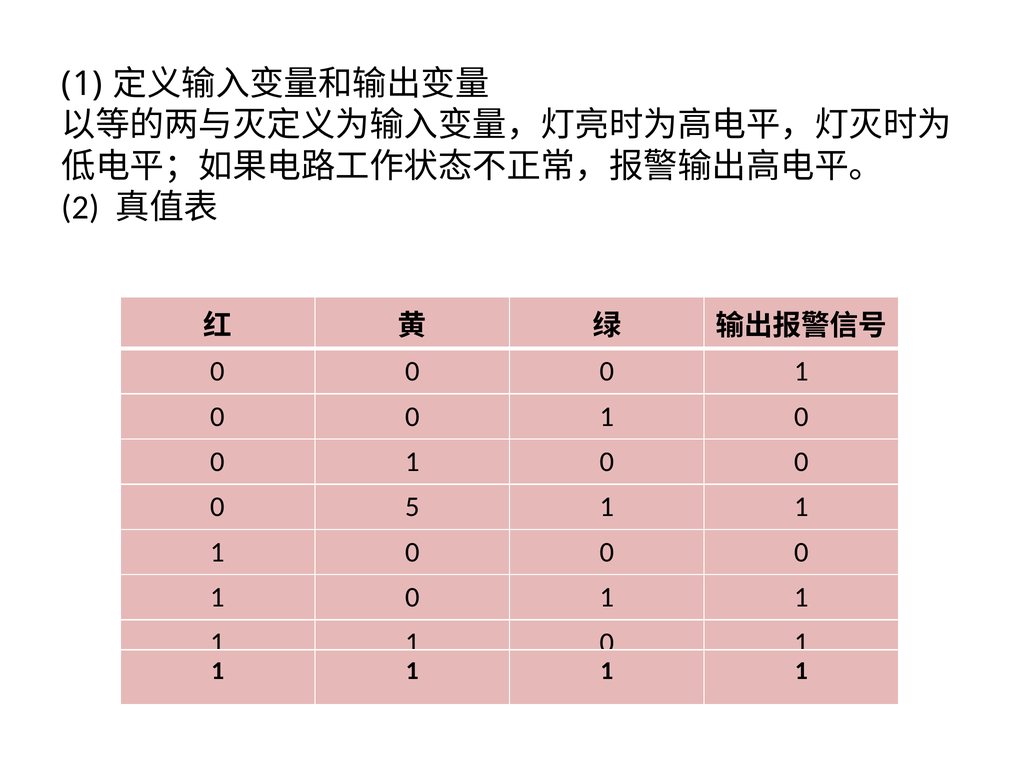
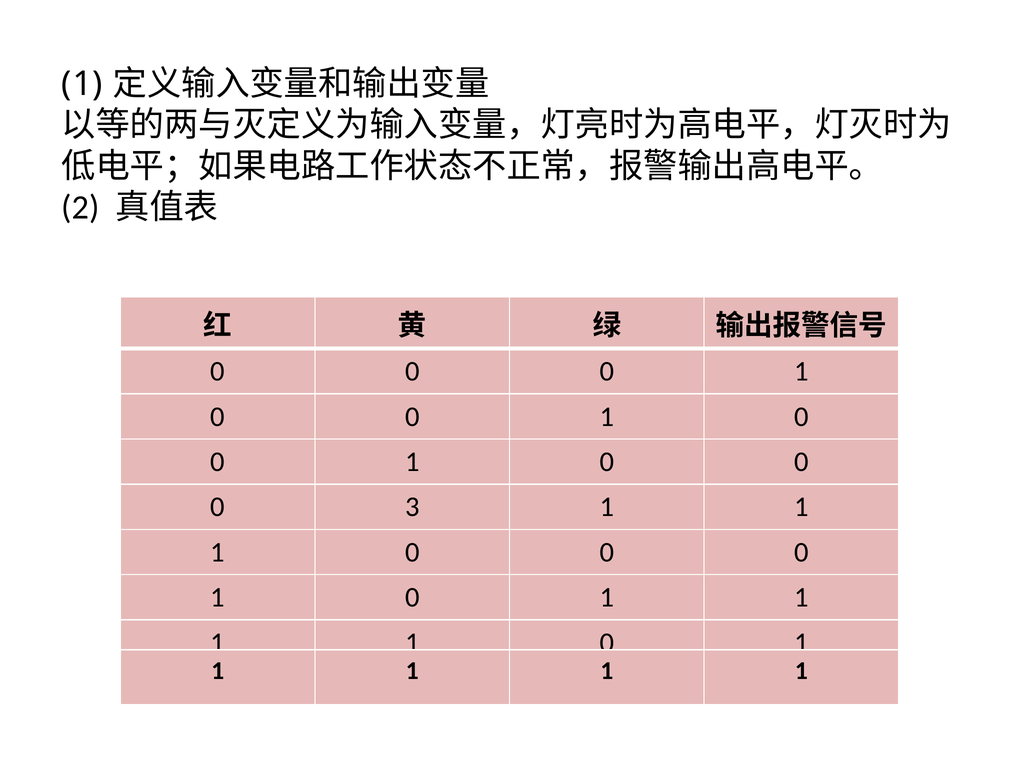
5: 5 -> 3
